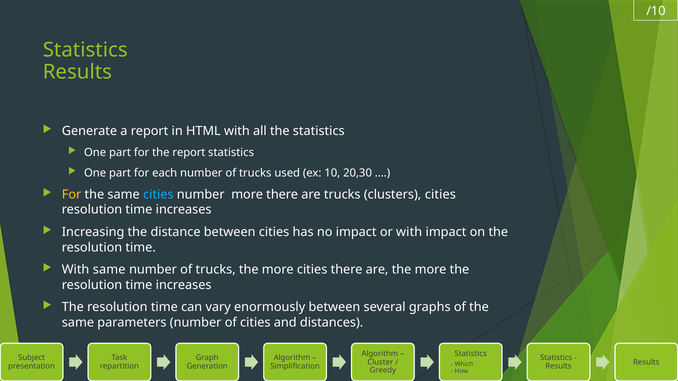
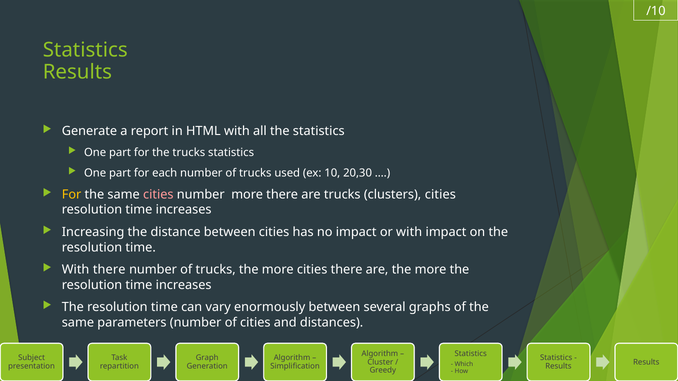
the report: report -> trucks
cities at (158, 195) colour: light blue -> pink
With same: same -> there
